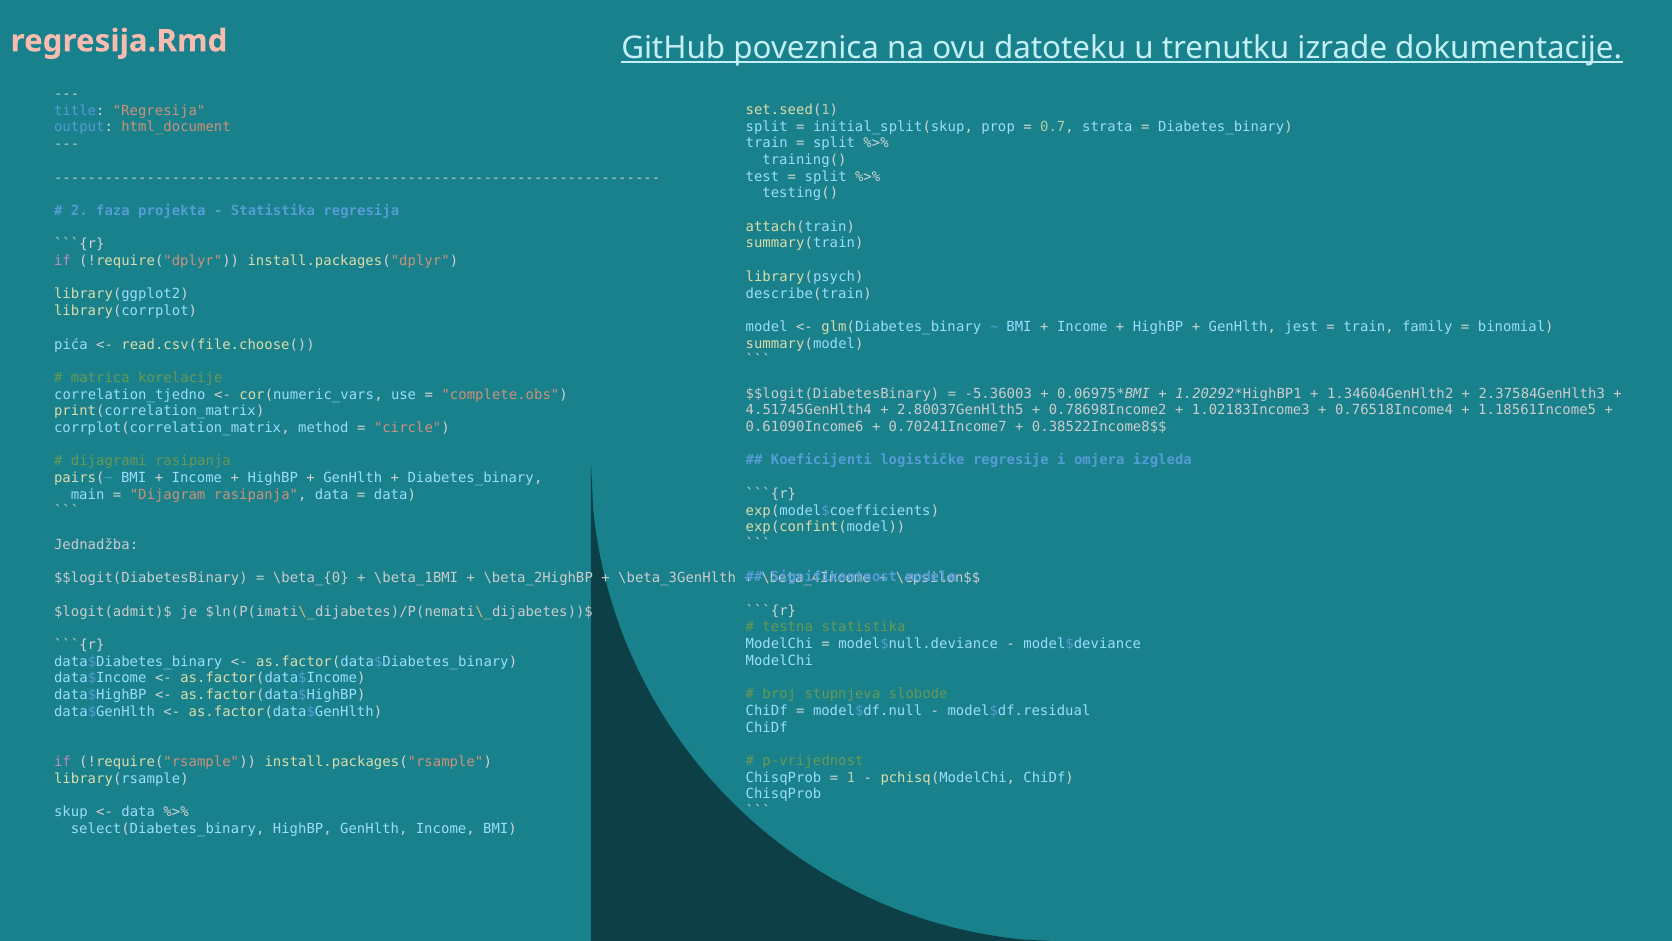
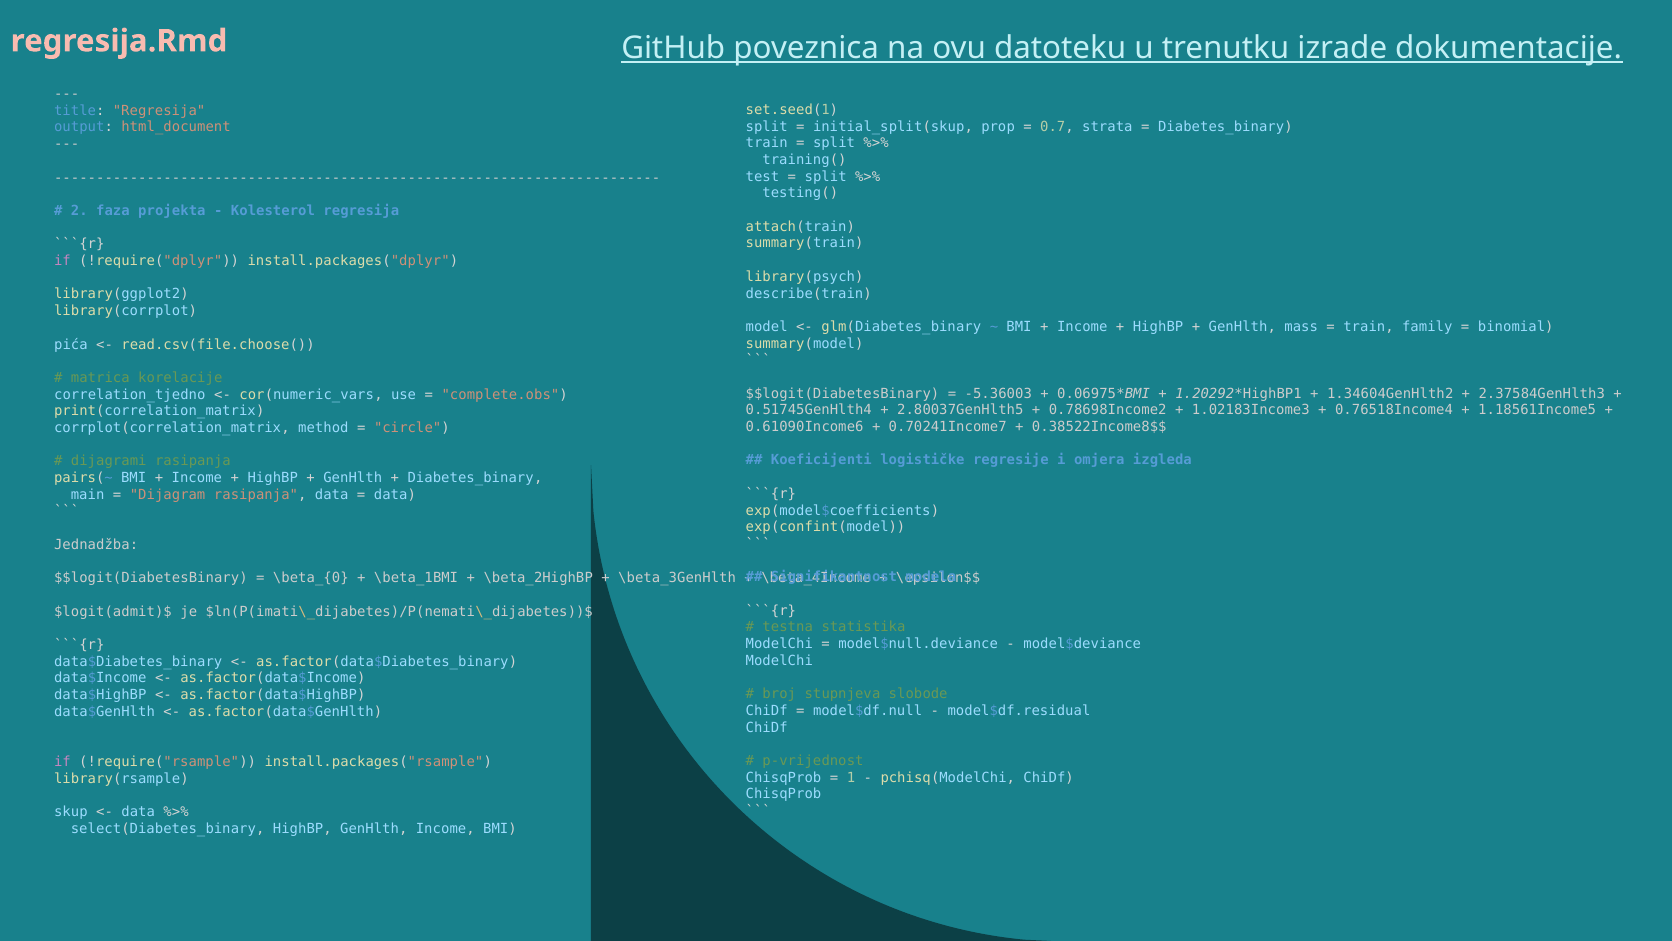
Statistika at (273, 211): Statistika -> Kolesterol
jest: jest -> mass
4.51745GenHlth4: 4.51745GenHlth4 -> 0.51745GenHlth4
